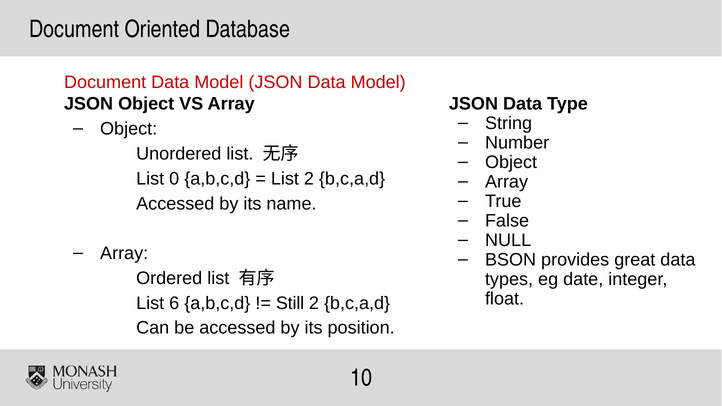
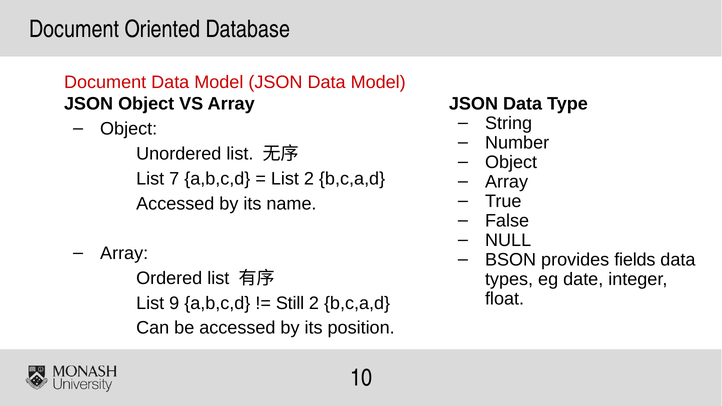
0: 0 -> 7
great: great -> fields
6: 6 -> 9
